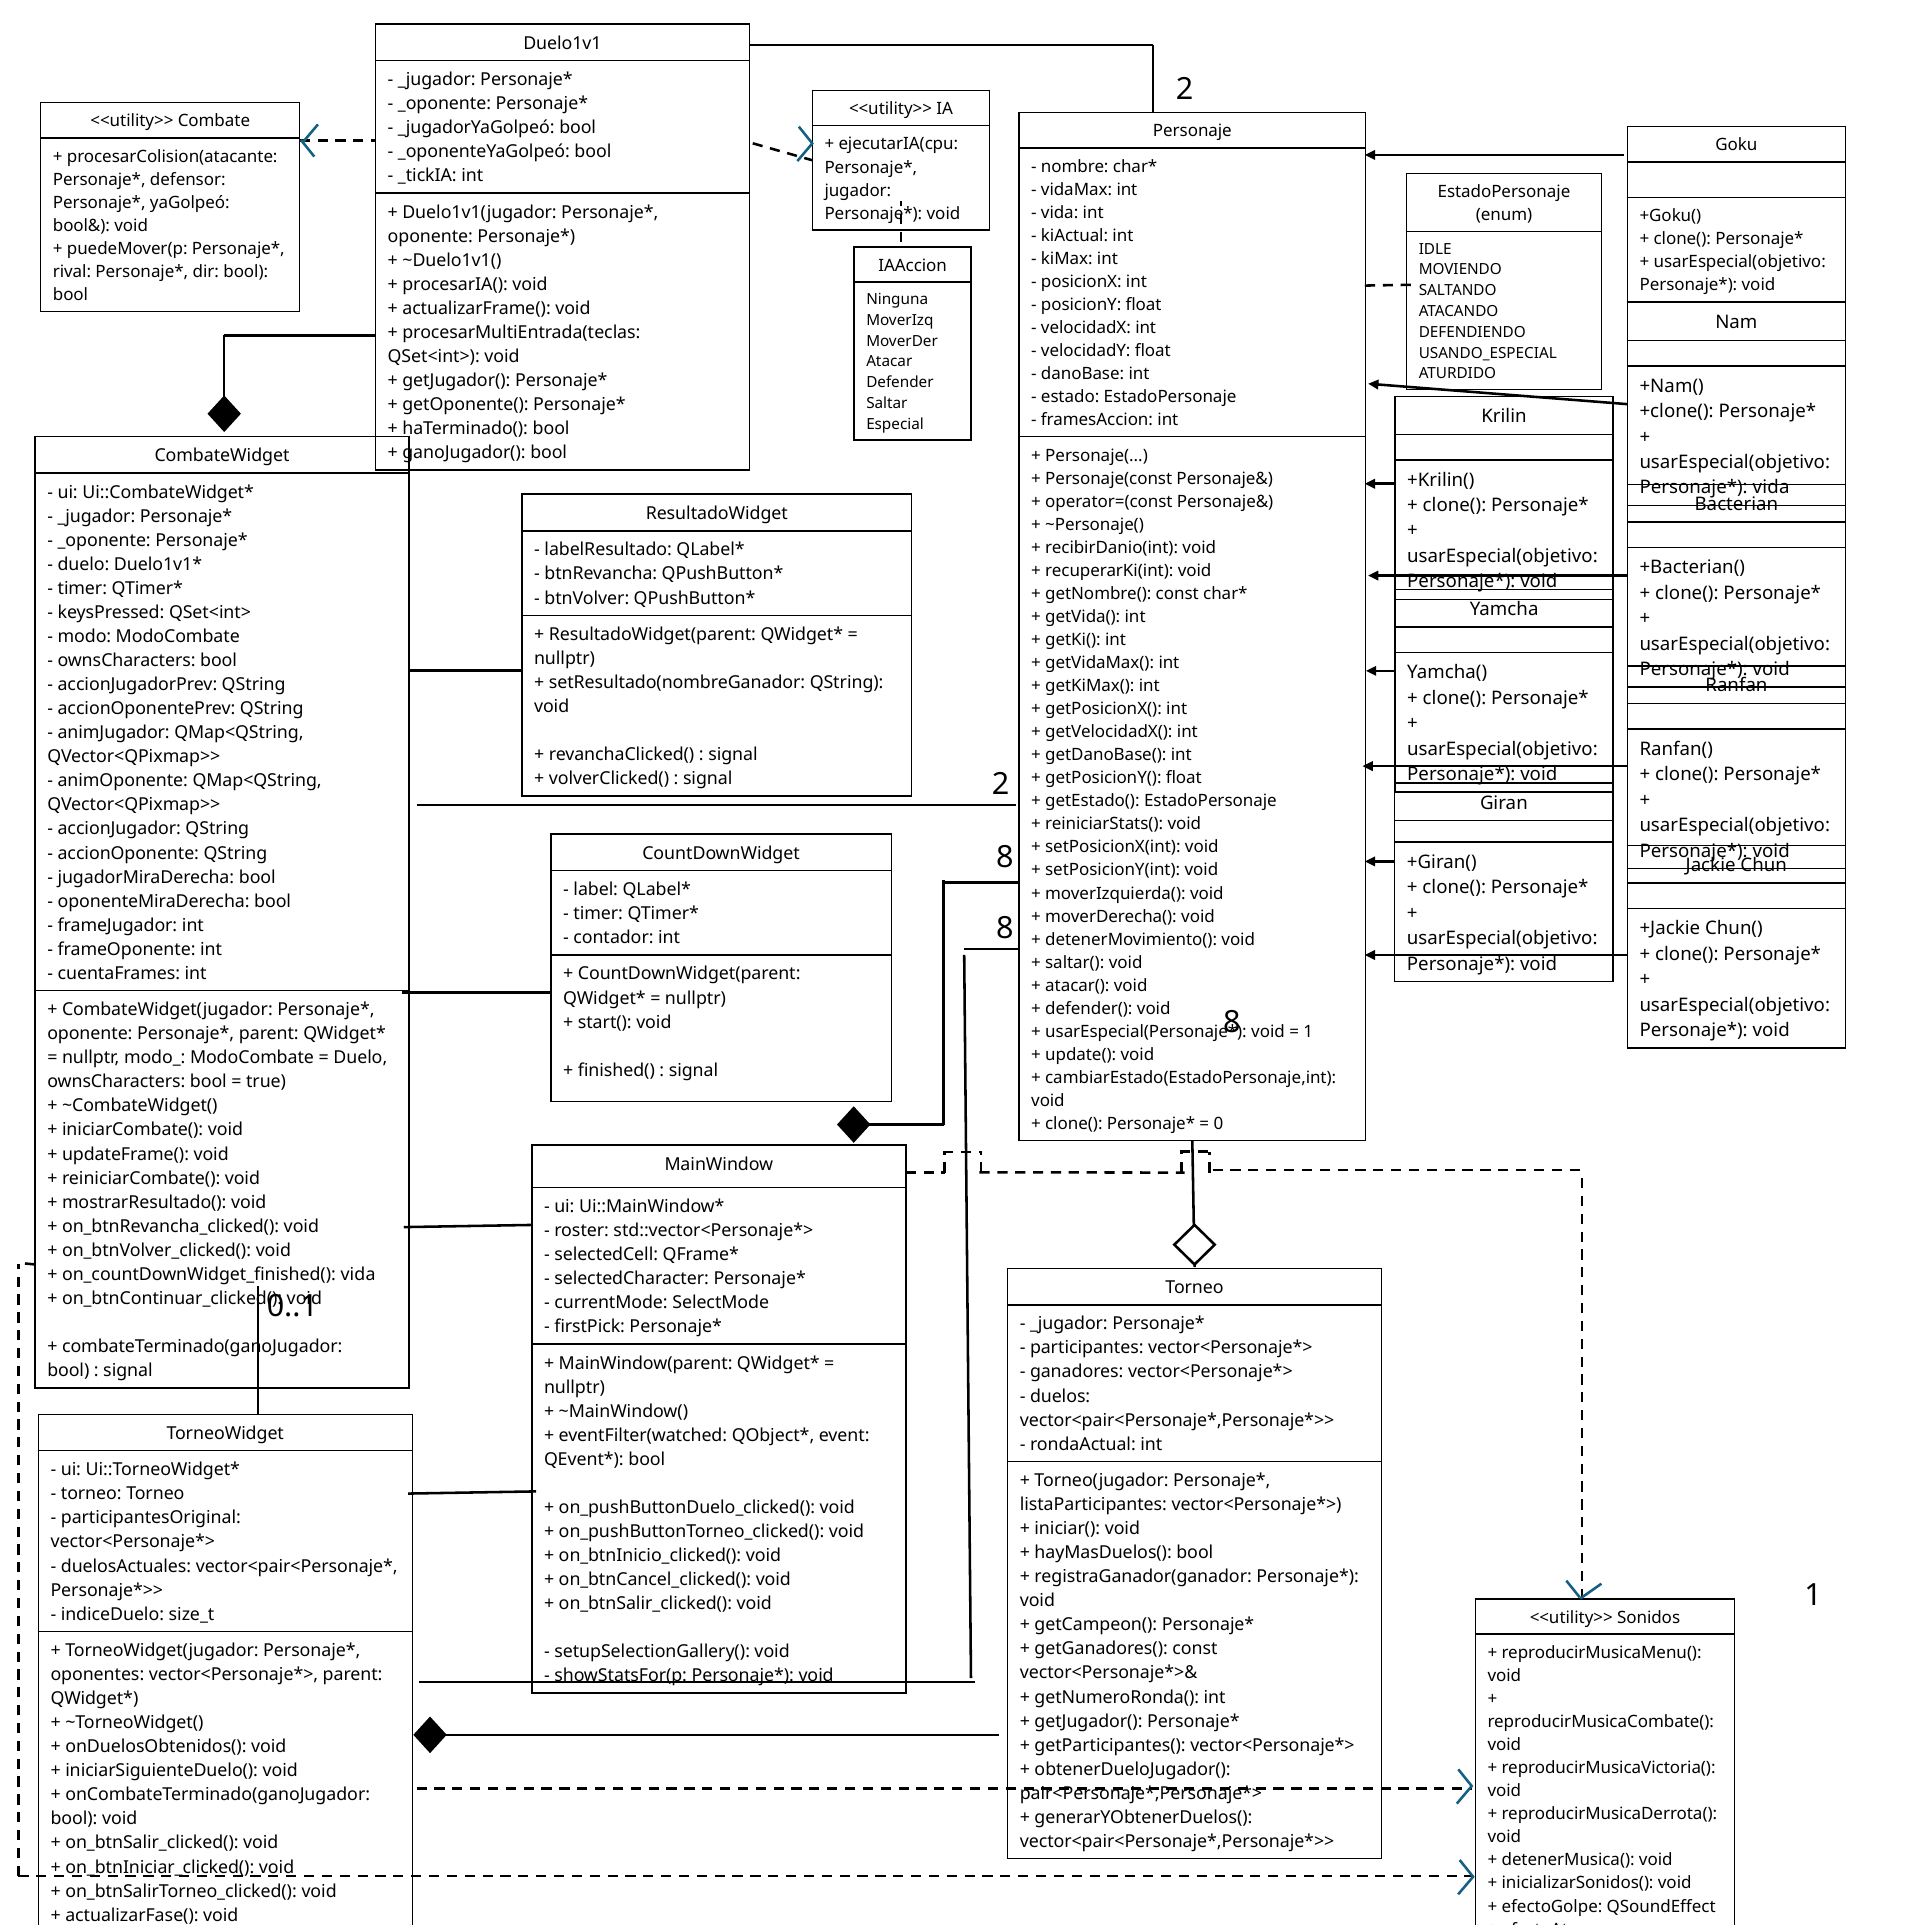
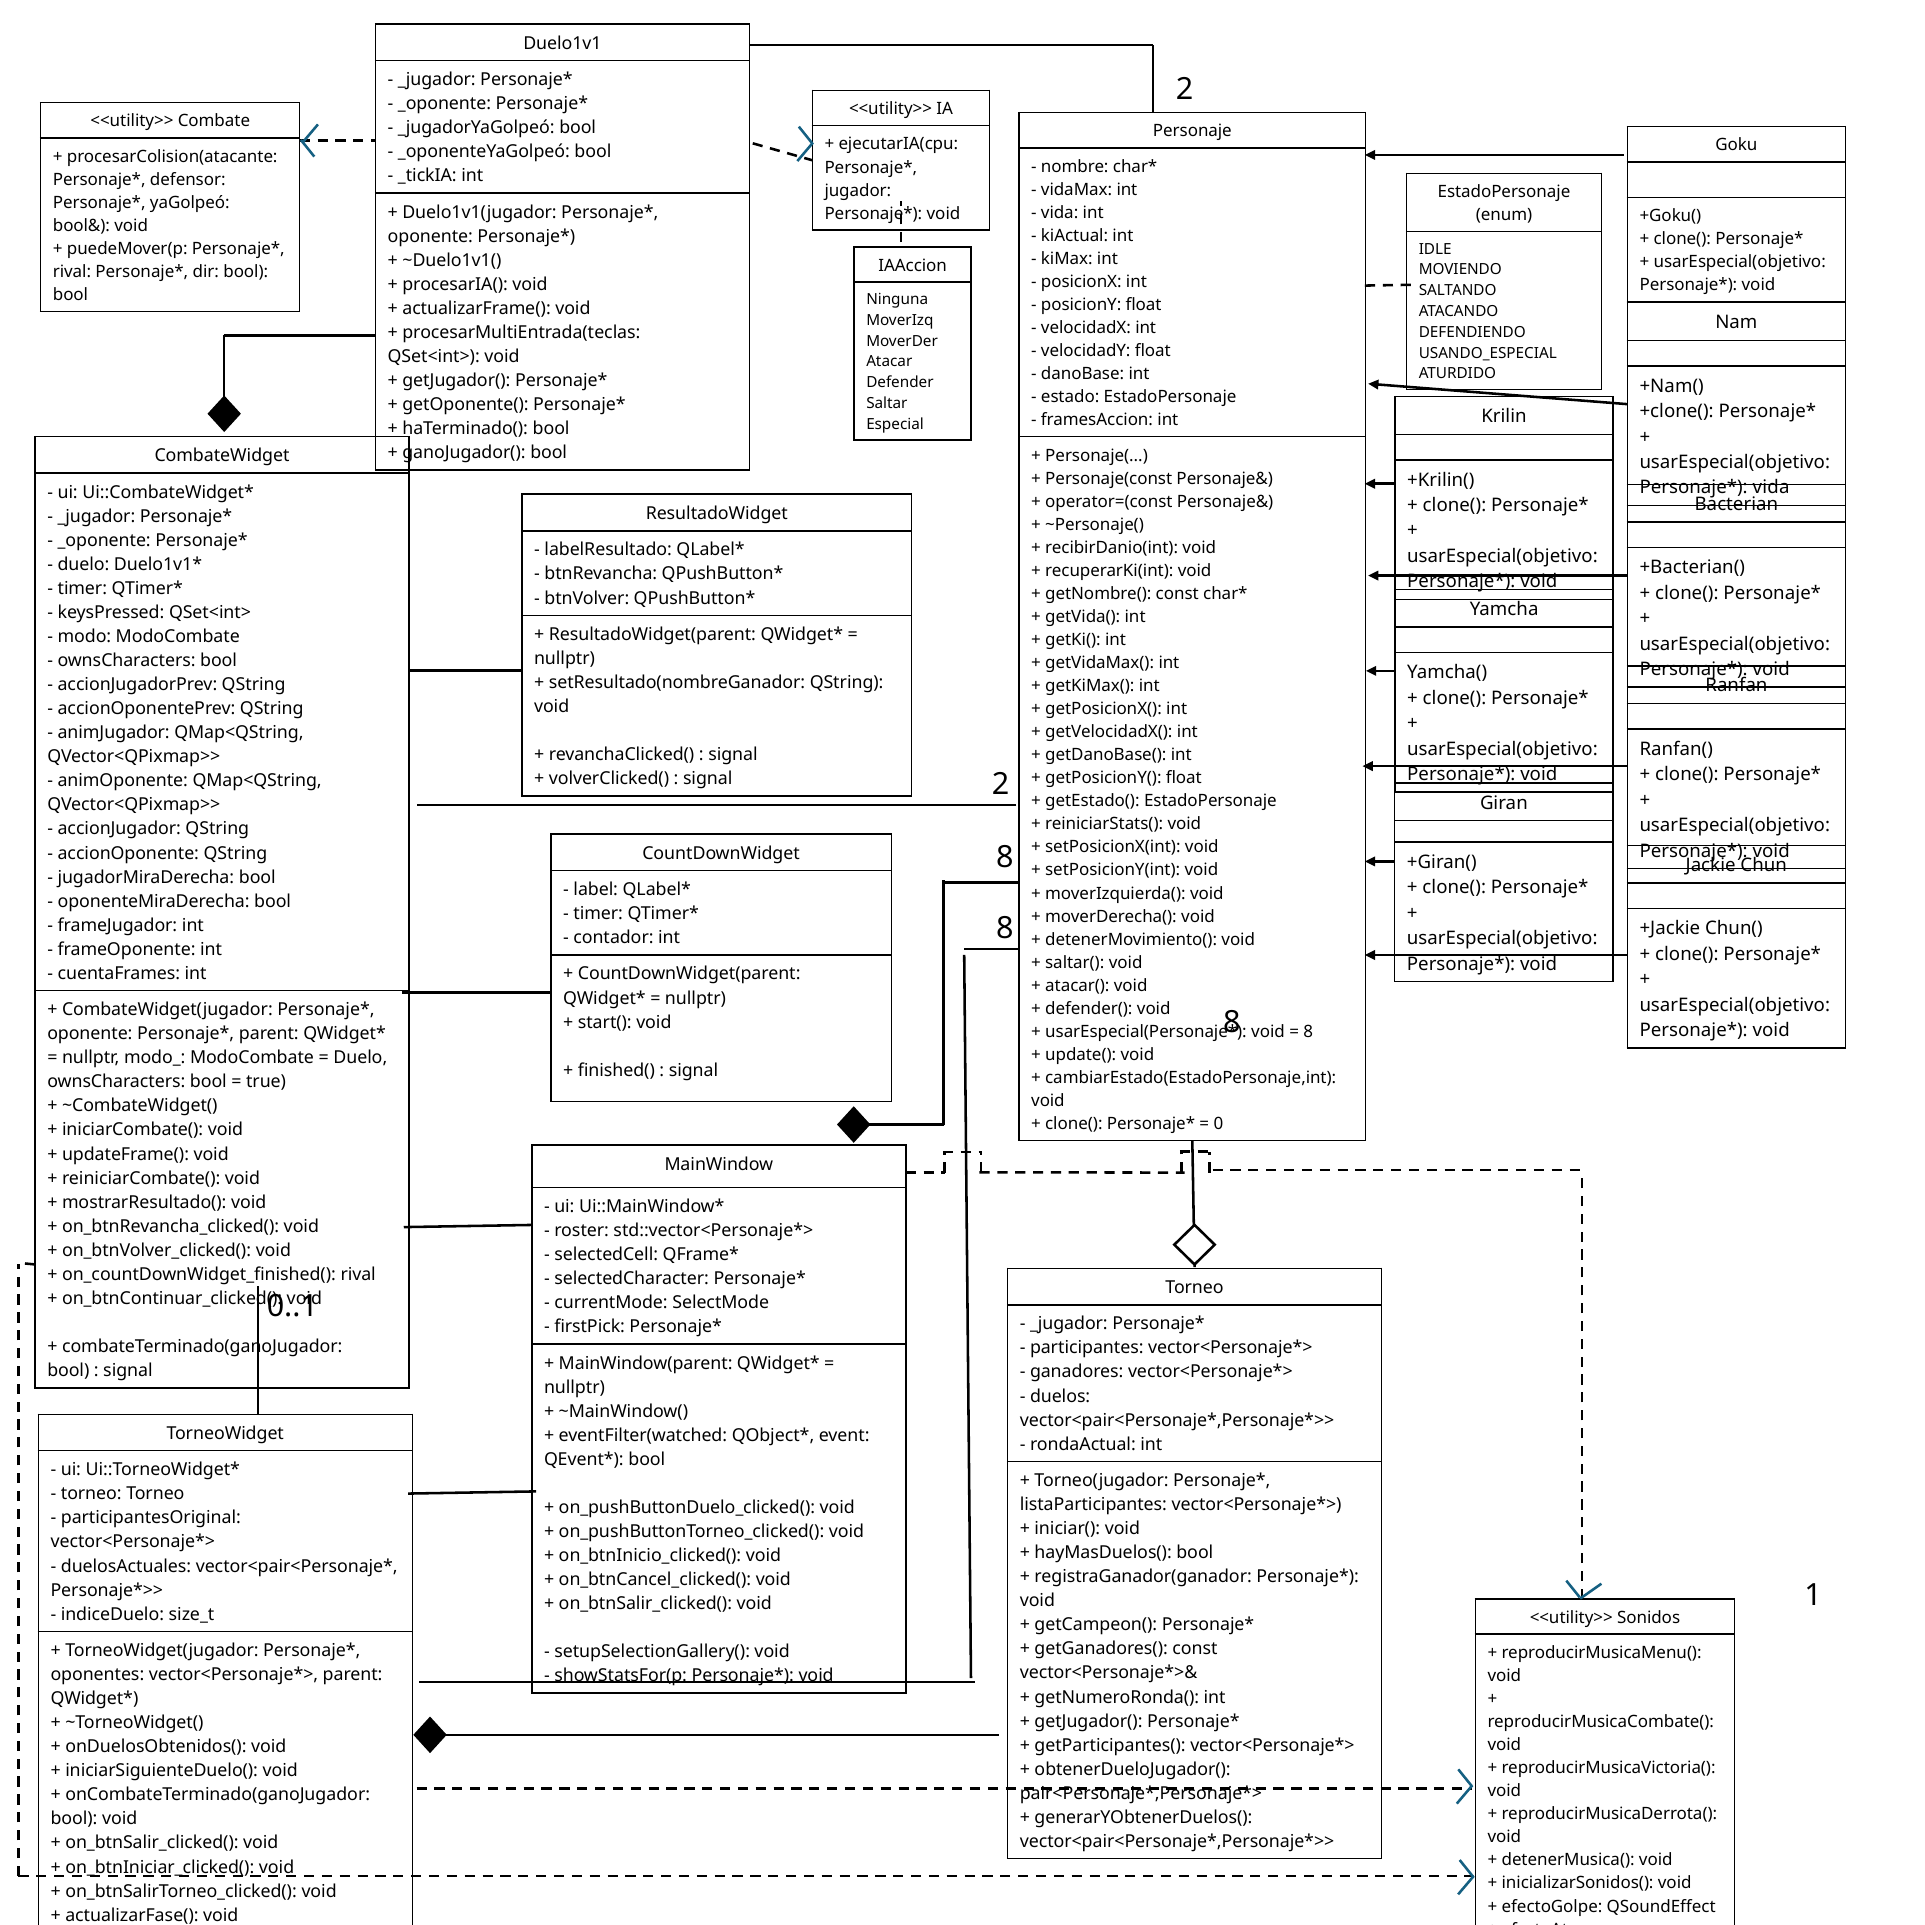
1 at (1308, 1032): 1 -> 8
vida at (358, 1274): vida -> rival
